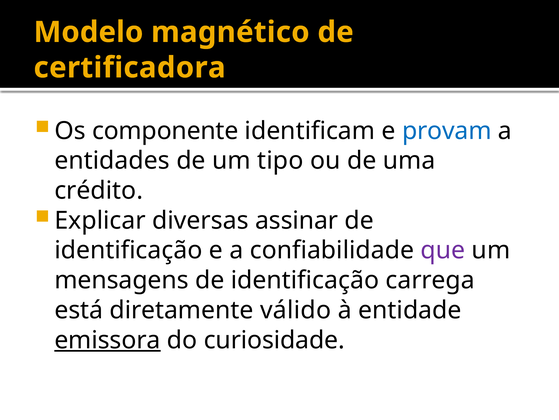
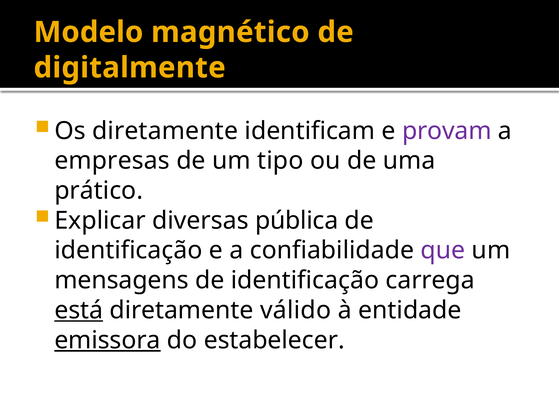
certificadora: certificadora -> digitalmente
Os componente: componente -> diretamente
provam colour: blue -> purple
entidades: entidades -> empresas
crédito: crédito -> prático
assinar: assinar -> pública
está underline: none -> present
curiosidade: curiosidade -> estabelecer
